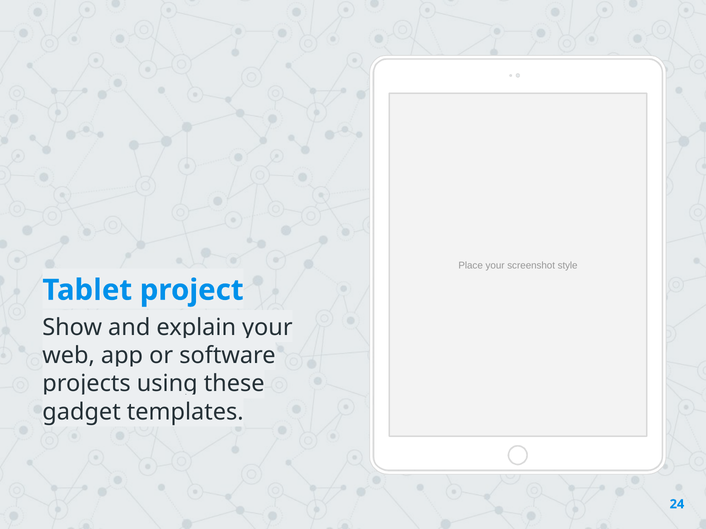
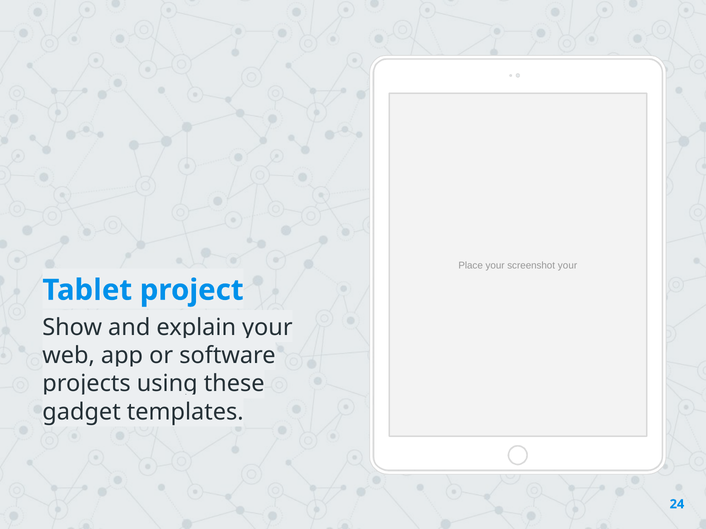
screenshot style: style -> your
